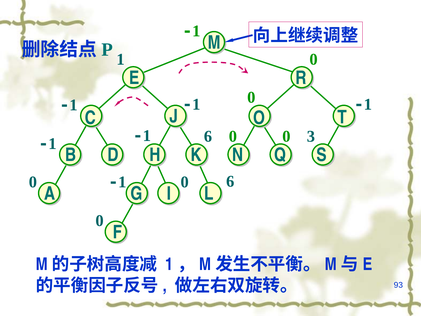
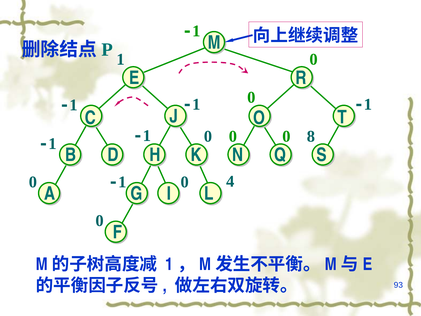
-1 6: 6 -> 0
3: 3 -> 8
0 6: 6 -> 4
